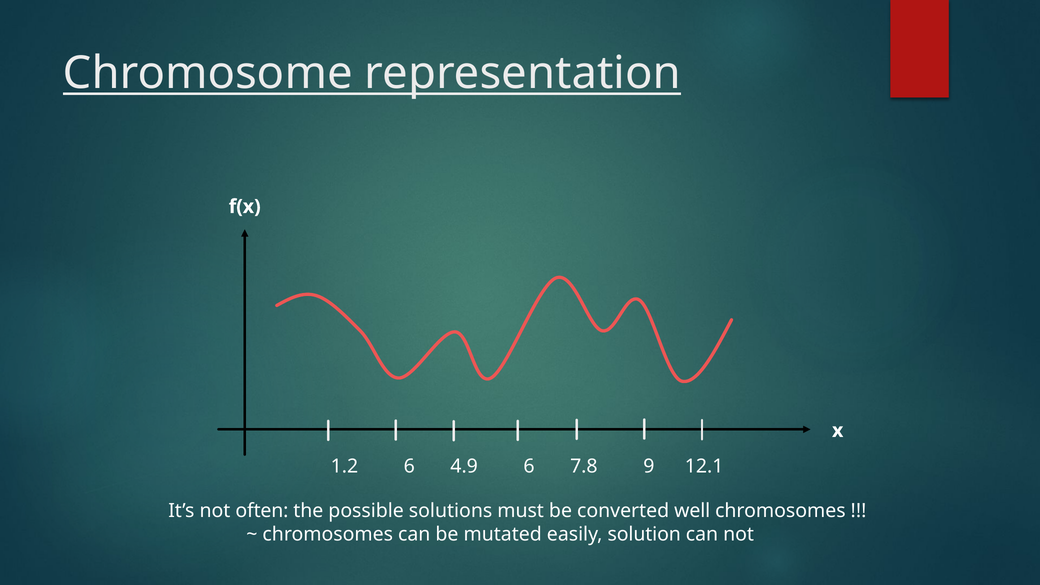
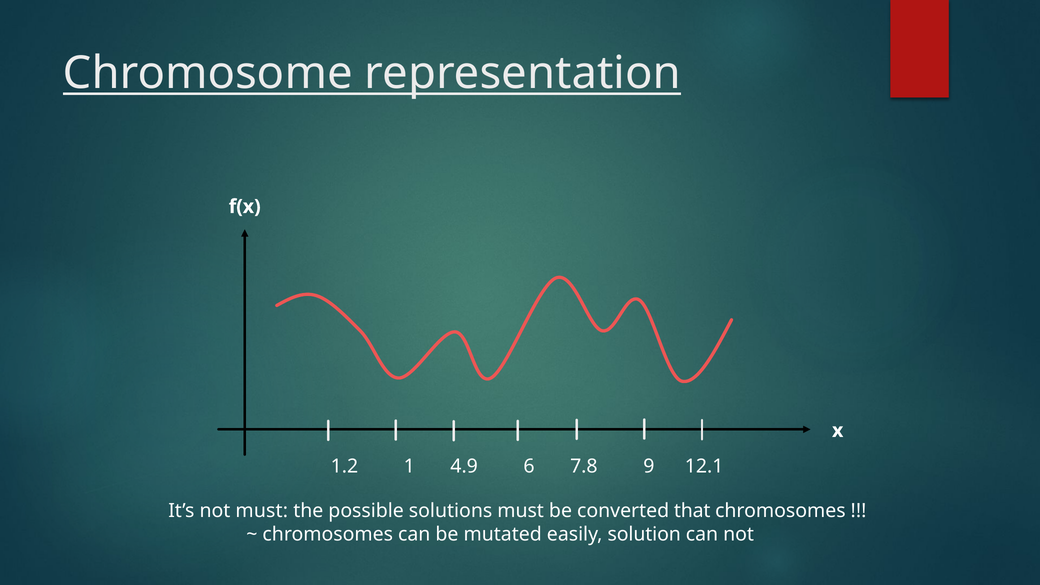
1.2 6: 6 -> 1
not often: often -> must
well: well -> that
